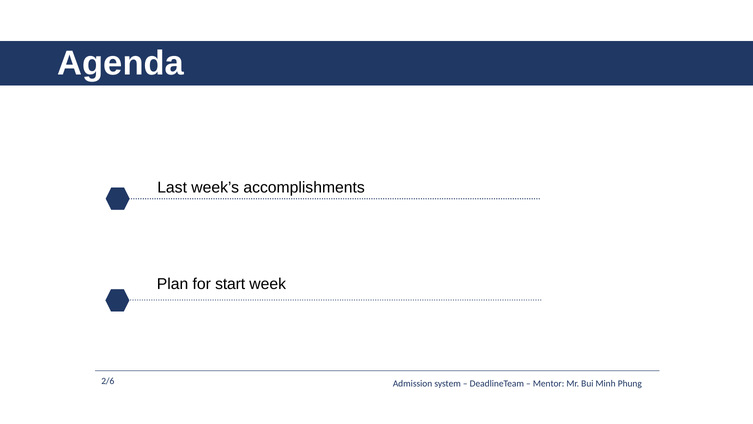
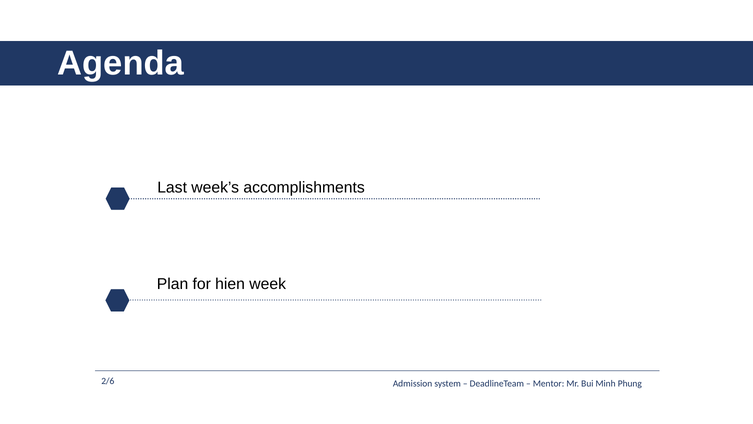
start: start -> hien
